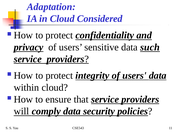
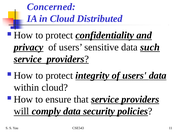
Adaptation: Adaptation -> Concerned
Considered: Considered -> Distributed
